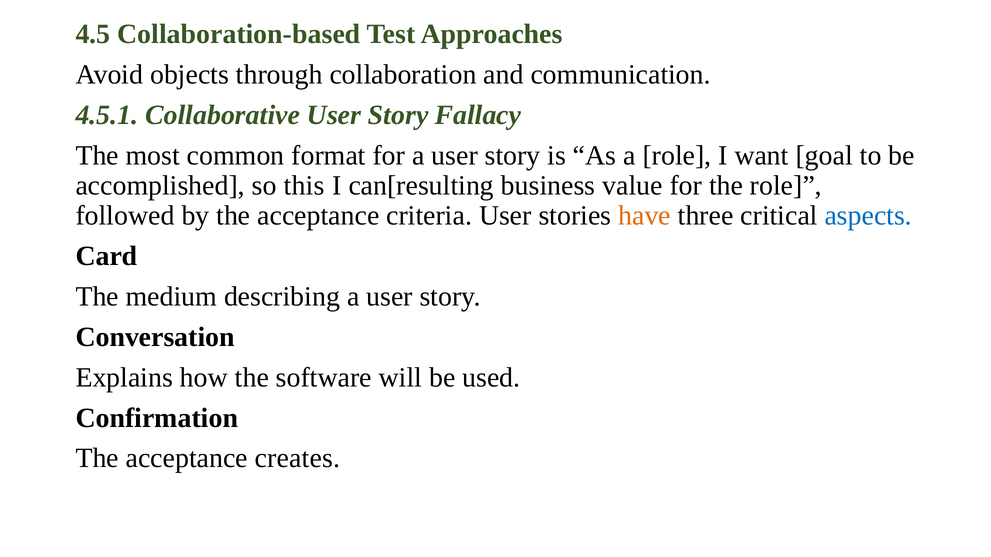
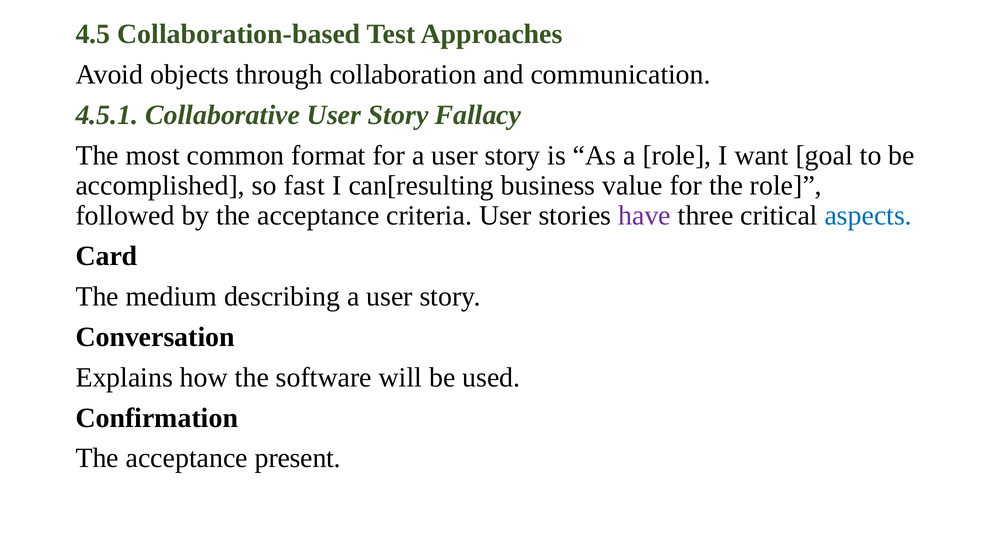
this: this -> fast
have colour: orange -> purple
creates: creates -> present
